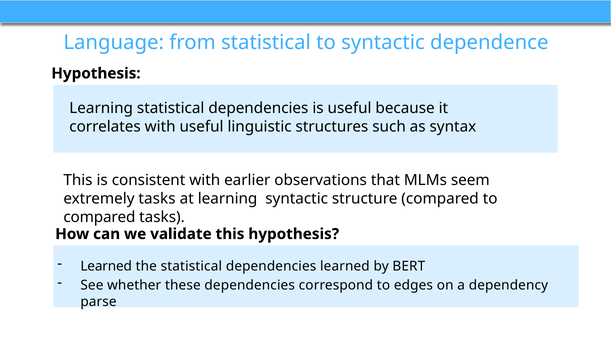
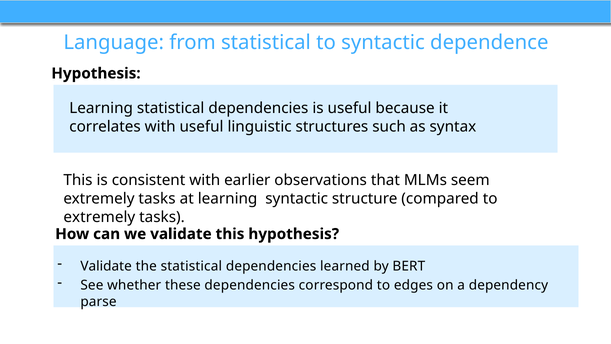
compared at (99, 217): compared -> extremely
Learned at (106, 266): Learned -> Validate
